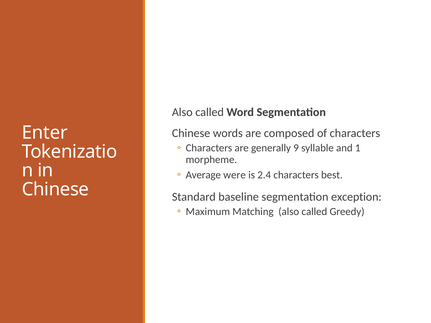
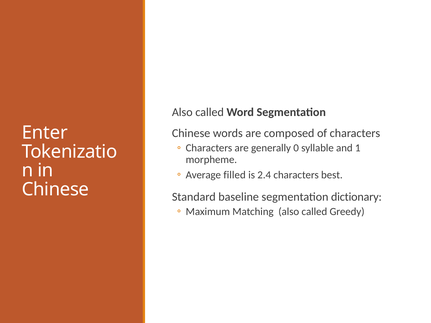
9: 9 -> 0
were: were -> filled
exception: exception -> dictionary
